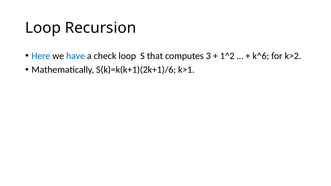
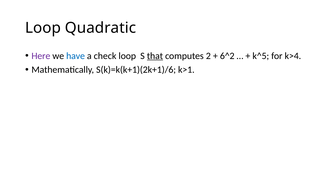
Recursion: Recursion -> Quadratic
Here colour: blue -> purple
that underline: none -> present
3: 3 -> 2
1^2: 1^2 -> 6^2
k^6: k^6 -> k^5
k>2: k>2 -> k>4
